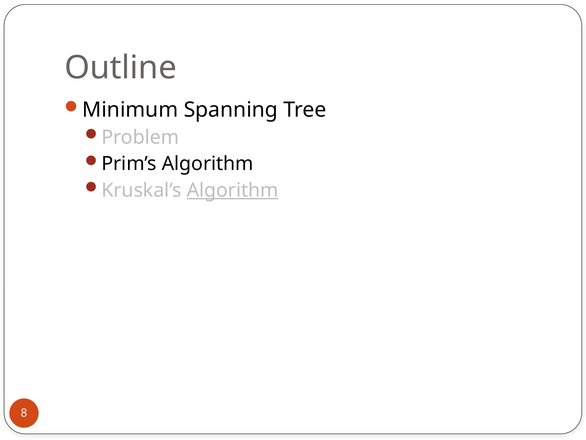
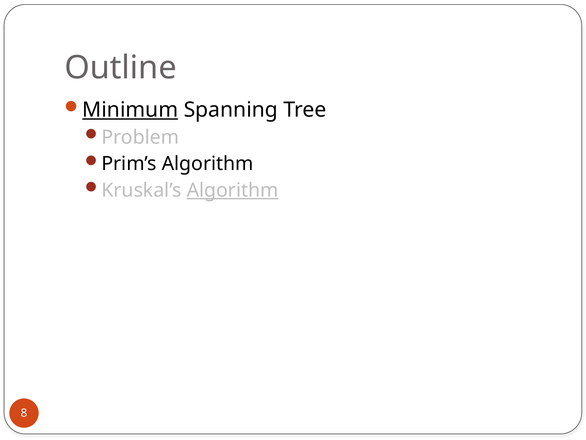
Minimum underline: none -> present
